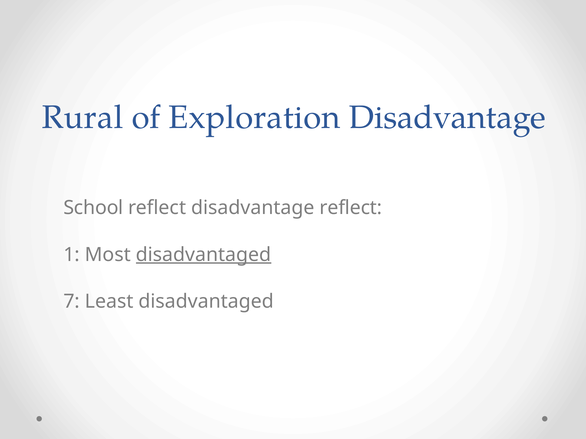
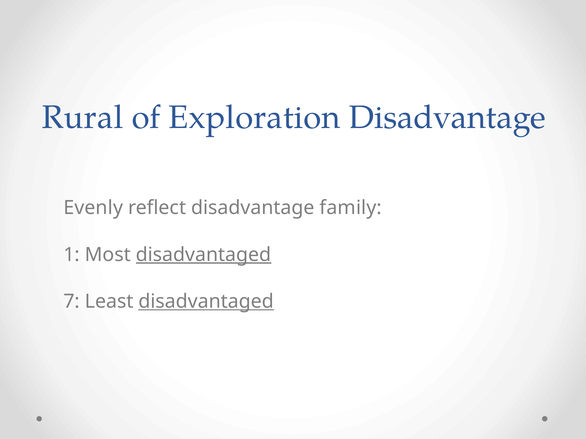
School: School -> Evenly
disadvantage reflect: reflect -> family
disadvantaged at (206, 302) underline: none -> present
